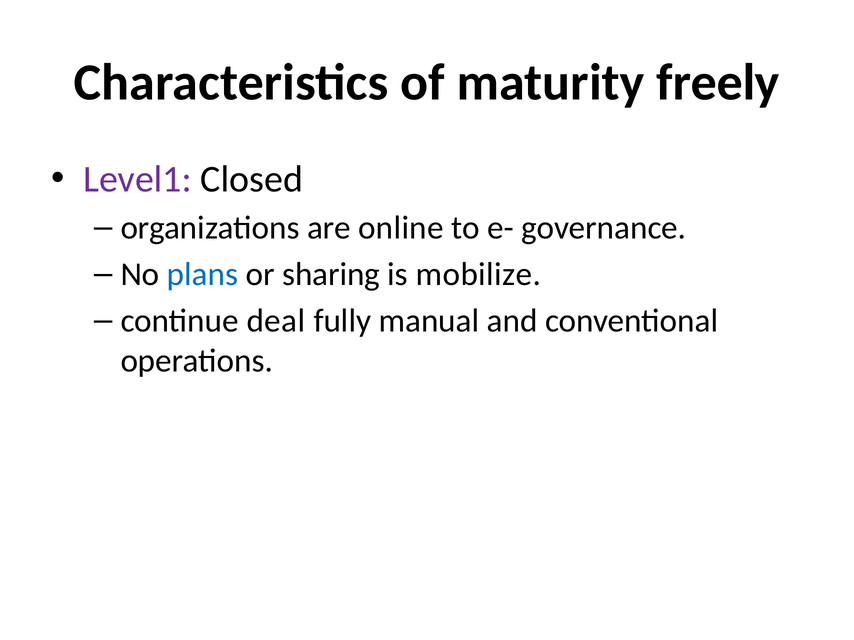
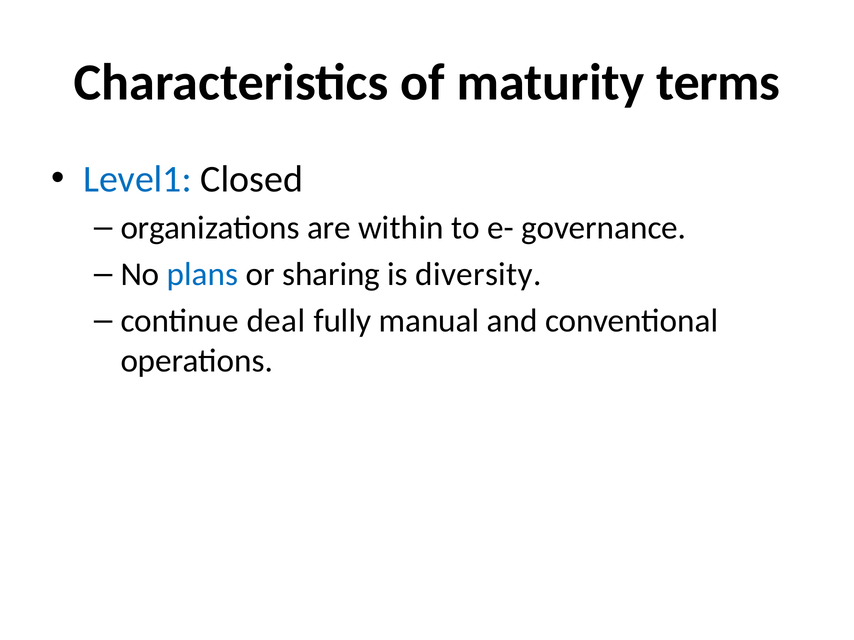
freely: freely -> terms
Level1 colour: purple -> blue
online: online -> within
mobilize: mobilize -> diversity
